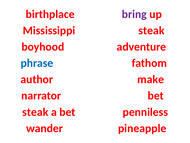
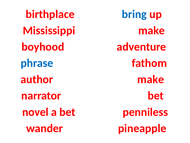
bring colour: purple -> blue
Mississippi steak: steak -> make
steak at (35, 112): steak -> novel
